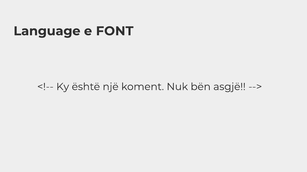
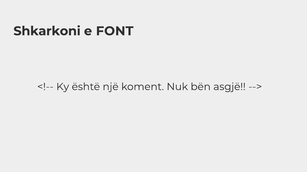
Language: Language -> Shkarkoni
